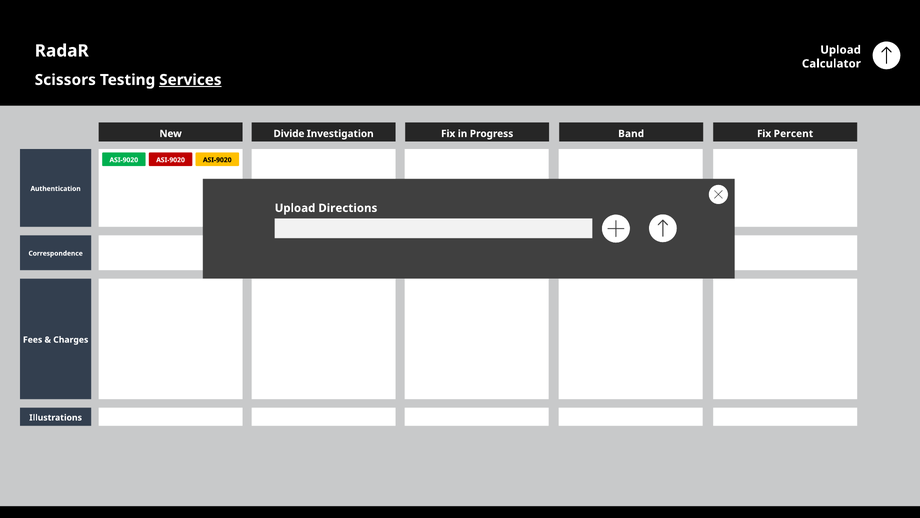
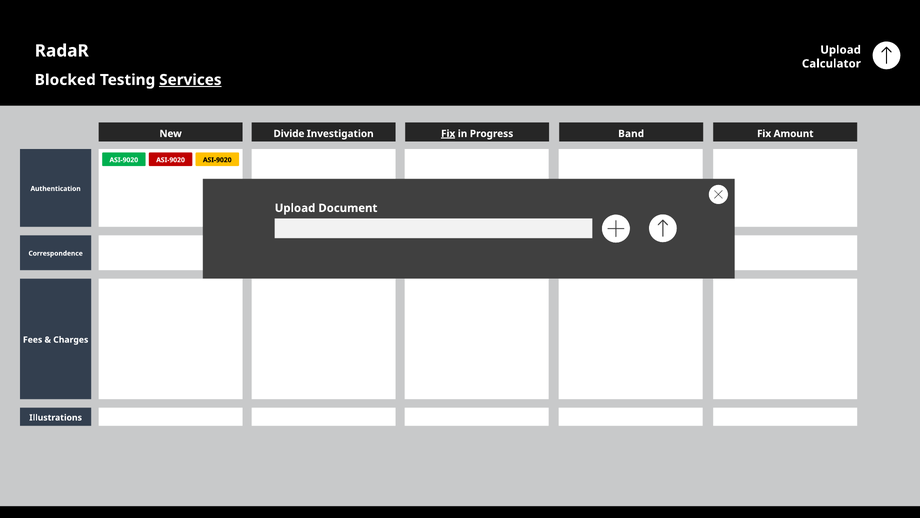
Scissors: Scissors -> Blocked
Fix at (448, 134) underline: none -> present
Percent: Percent -> Amount
Directions: Directions -> Document
